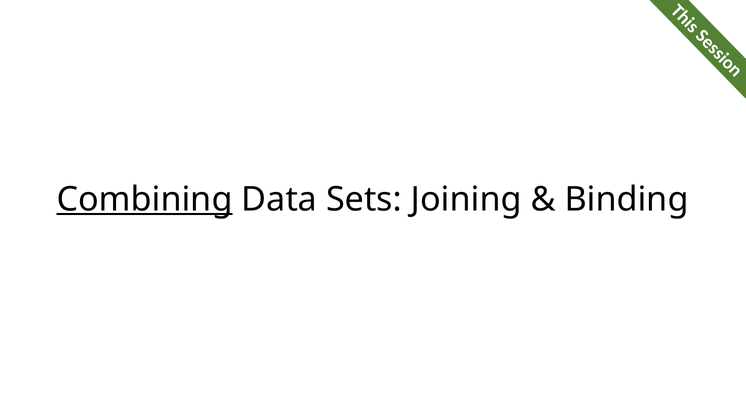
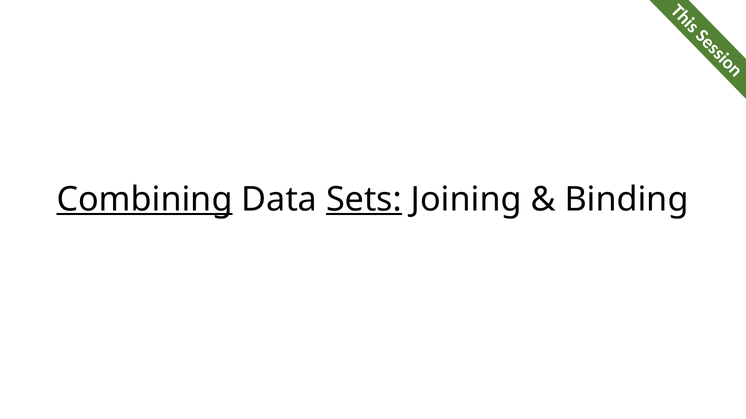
Sets underline: none -> present
